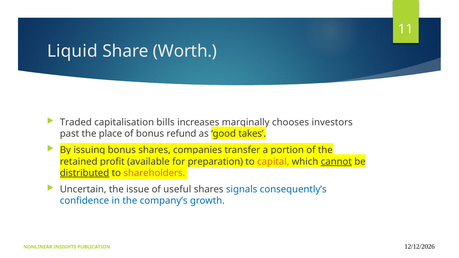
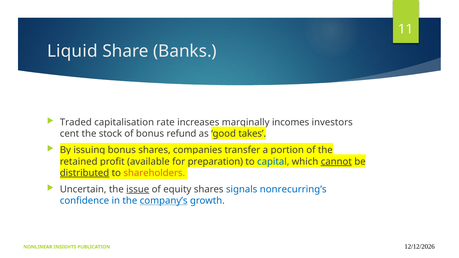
Worth: Worth -> Banks
bills: bills -> rate
chooses: chooses -> incomes
past: past -> cent
place: place -> stock
capital colour: orange -> blue
issue underline: none -> present
useful: useful -> equity
consequently’s: consequently’s -> nonrecurring’s
company’s underline: none -> present
